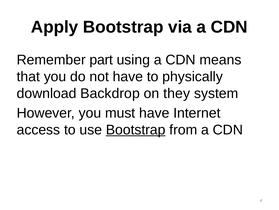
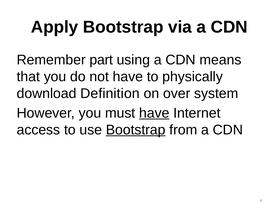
Backdrop: Backdrop -> Definition
they: they -> over
have at (154, 113) underline: none -> present
